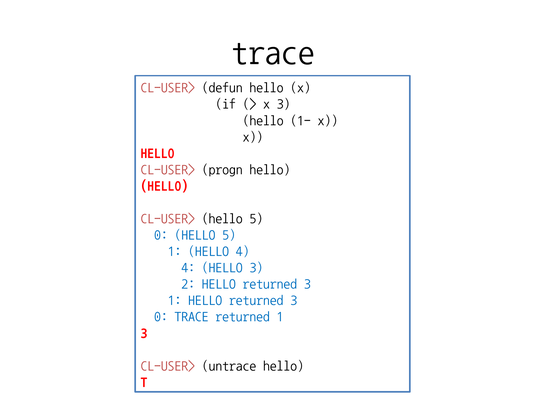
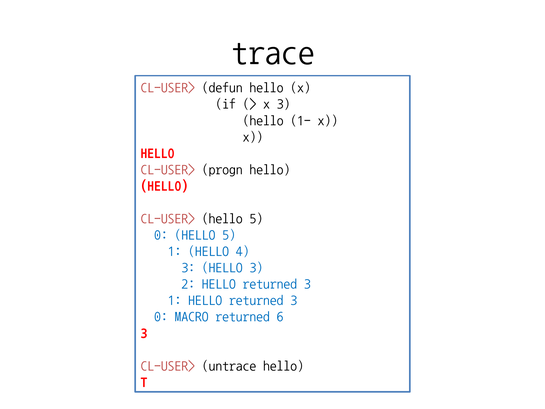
4 at (188, 267): 4 -> 3
0 TRACE: TRACE -> MACRO
returned 1: 1 -> 6
